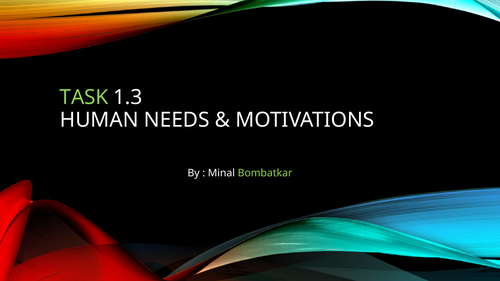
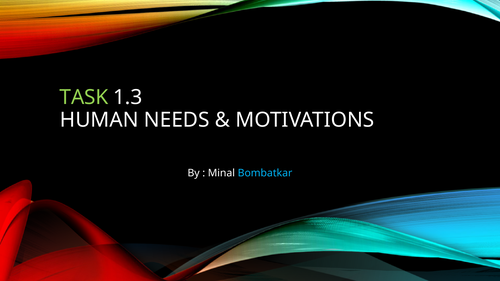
Bombatkar colour: light green -> light blue
